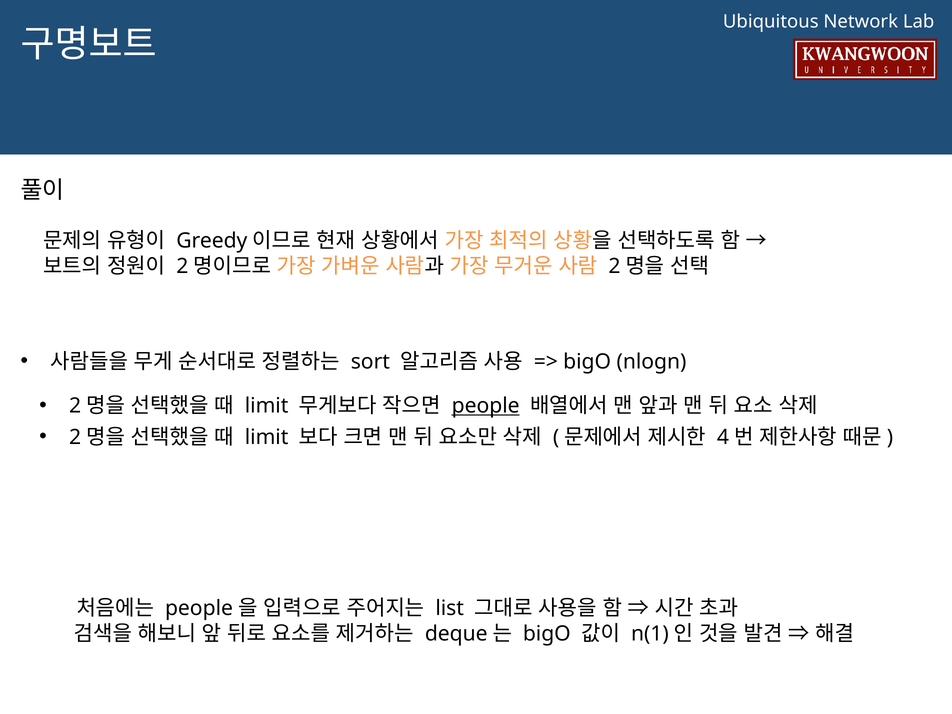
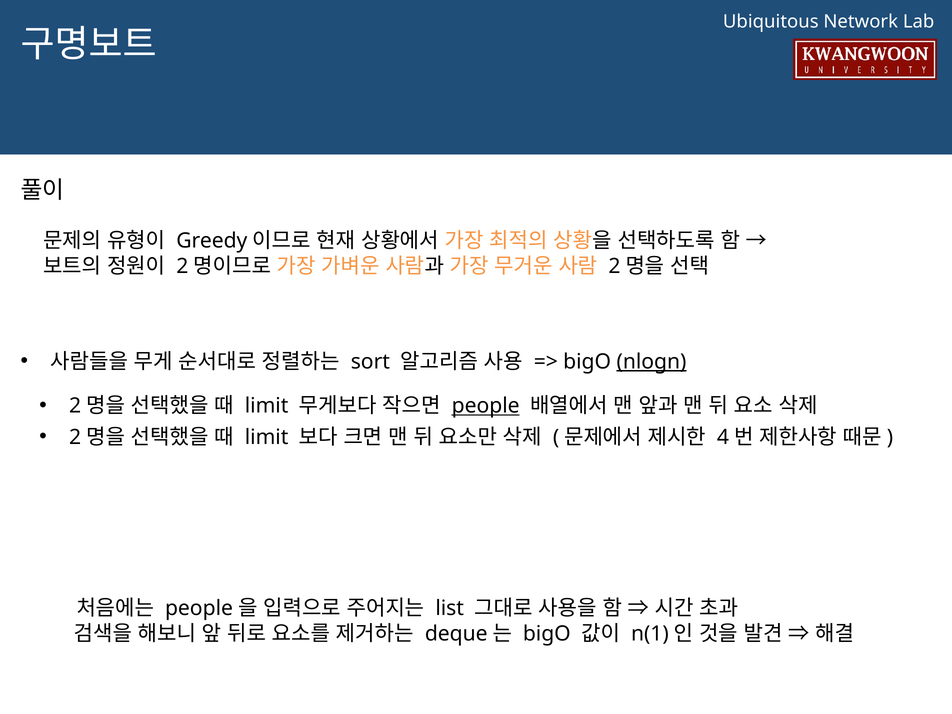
nlogn underline: none -> present
